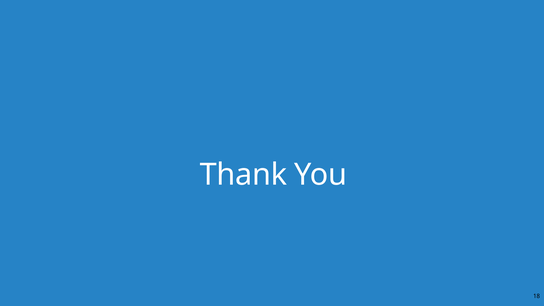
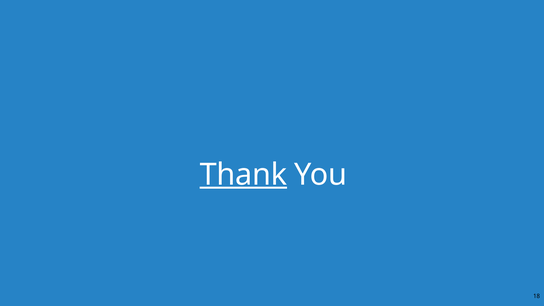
Thank underline: none -> present
